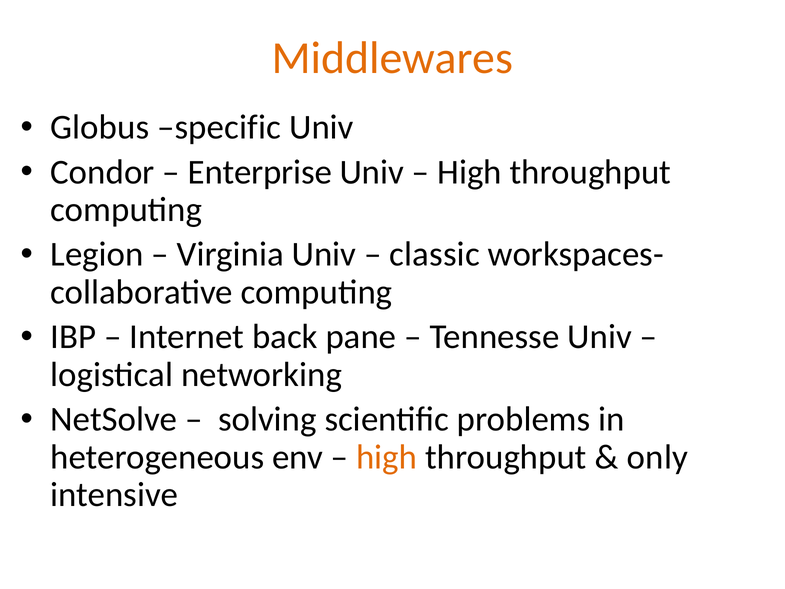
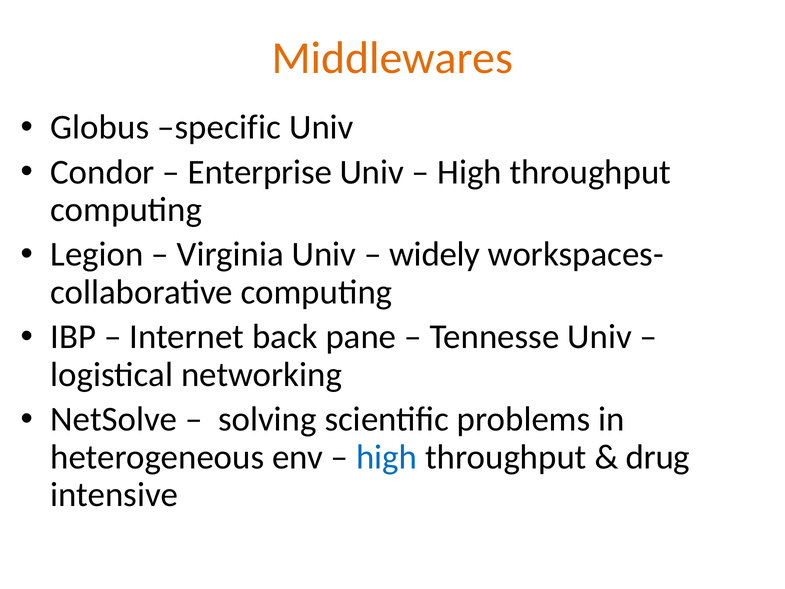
classic: classic -> widely
high at (387, 457) colour: orange -> blue
only: only -> drug
